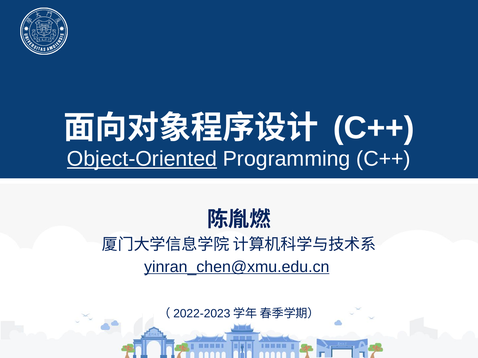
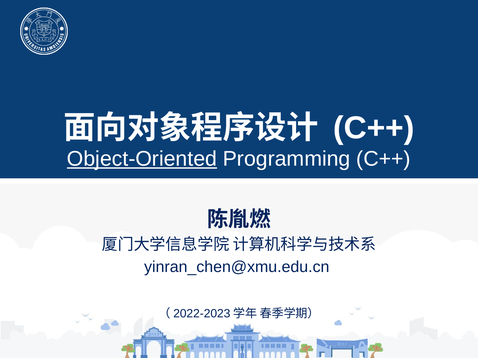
yinran_chen@xmu.edu.cn underline: present -> none
